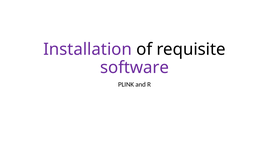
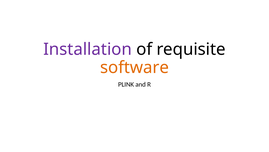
software colour: purple -> orange
